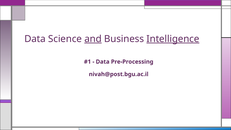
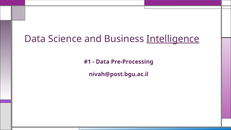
and underline: present -> none
